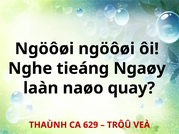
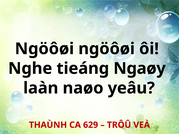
quay: quay -> yeâu
